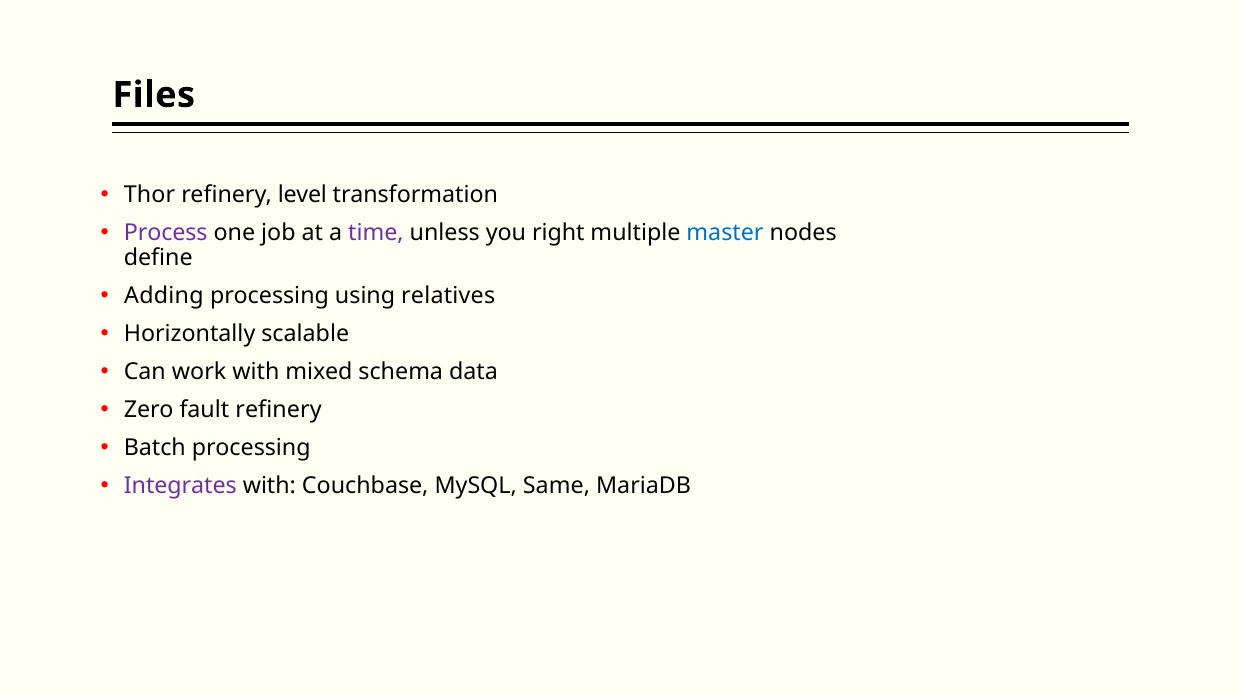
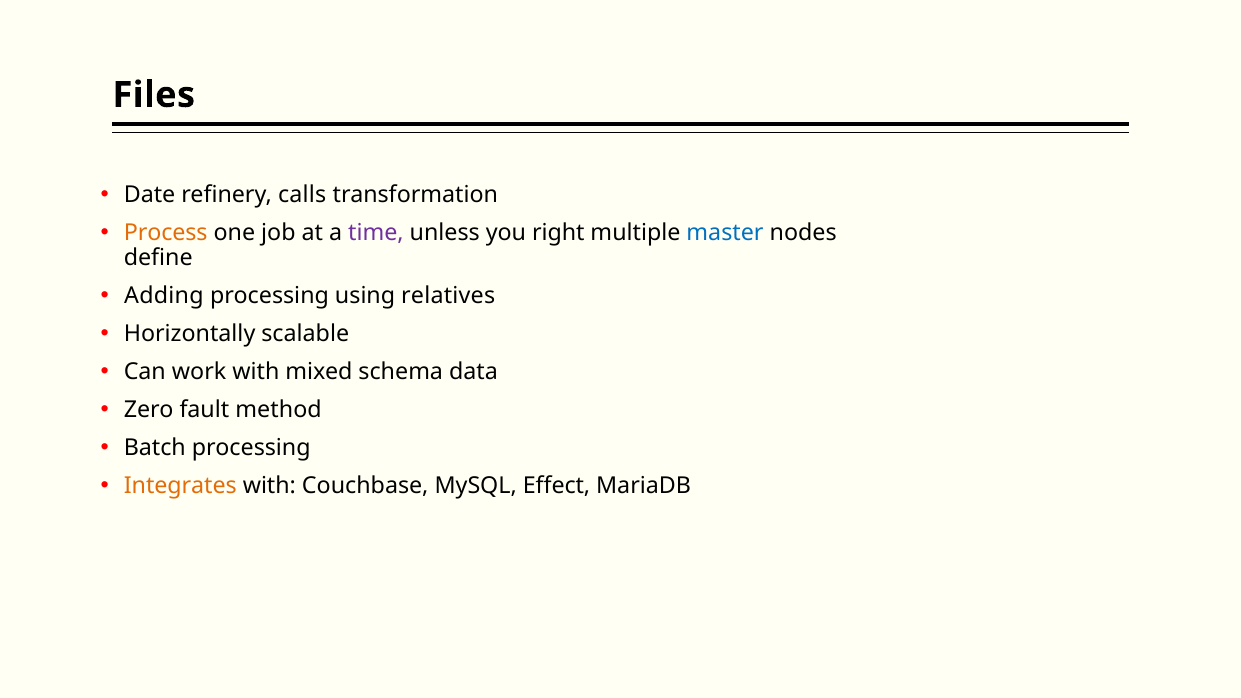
Thor: Thor -> Date
level: level -> calls
Process colour: purple -> orange
fault refinery: refinery -> method
Integrates colour: purple -> orange
Same: Same -> Effect
